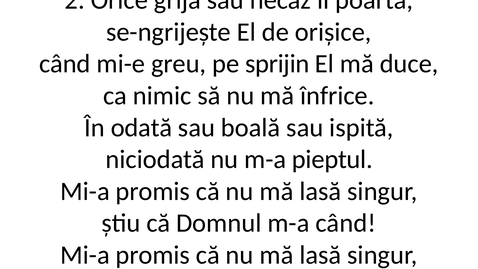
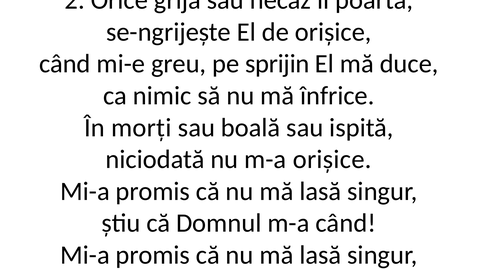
odată: odată -> morți
m-a pieptul: pieptul -> orișice
